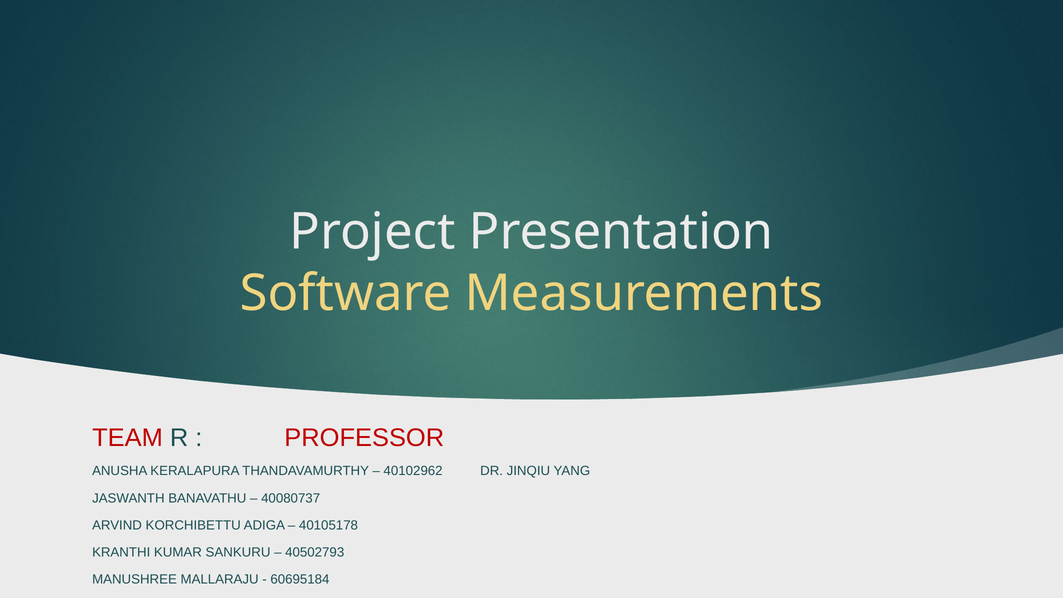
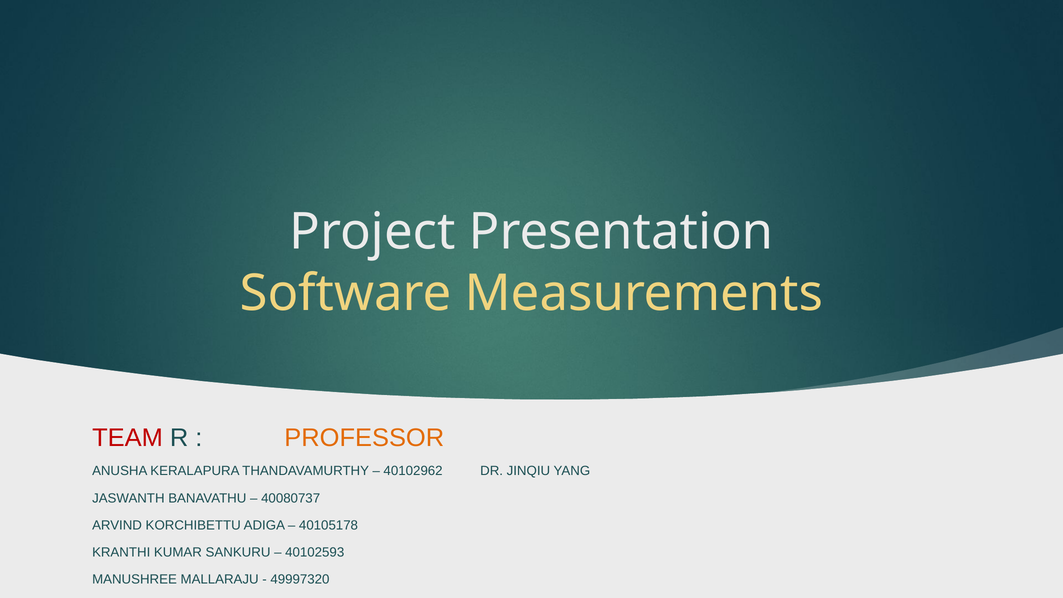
PROFESSOR colour: red -> orange
40502793: 40502793 -> 40102593
60695184: 60695184 -> 49997320
